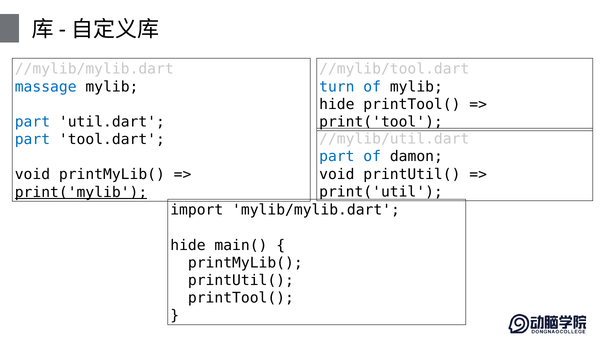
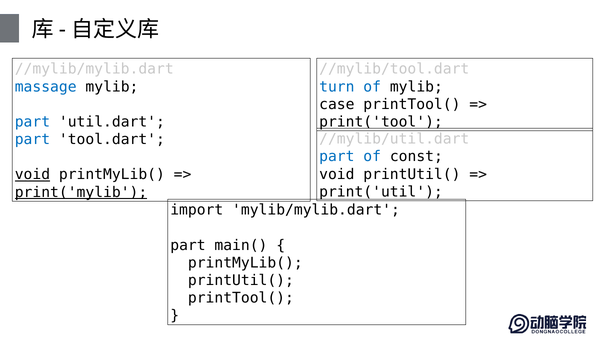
hide at (337, 104): hide -> case
damon: damon -> const
void at (32, 175) underline: none -> present
hide at (188, 245): hide -> part
